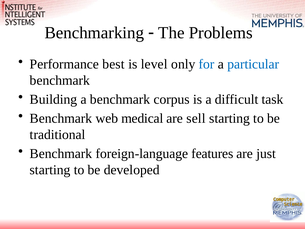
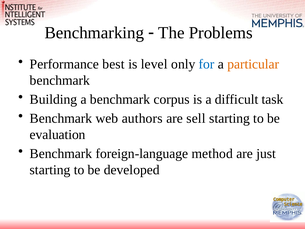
particular colour: blue -> orange
medical: medical -> authors
traditional: traditional -> evaluation
features: features -> method
